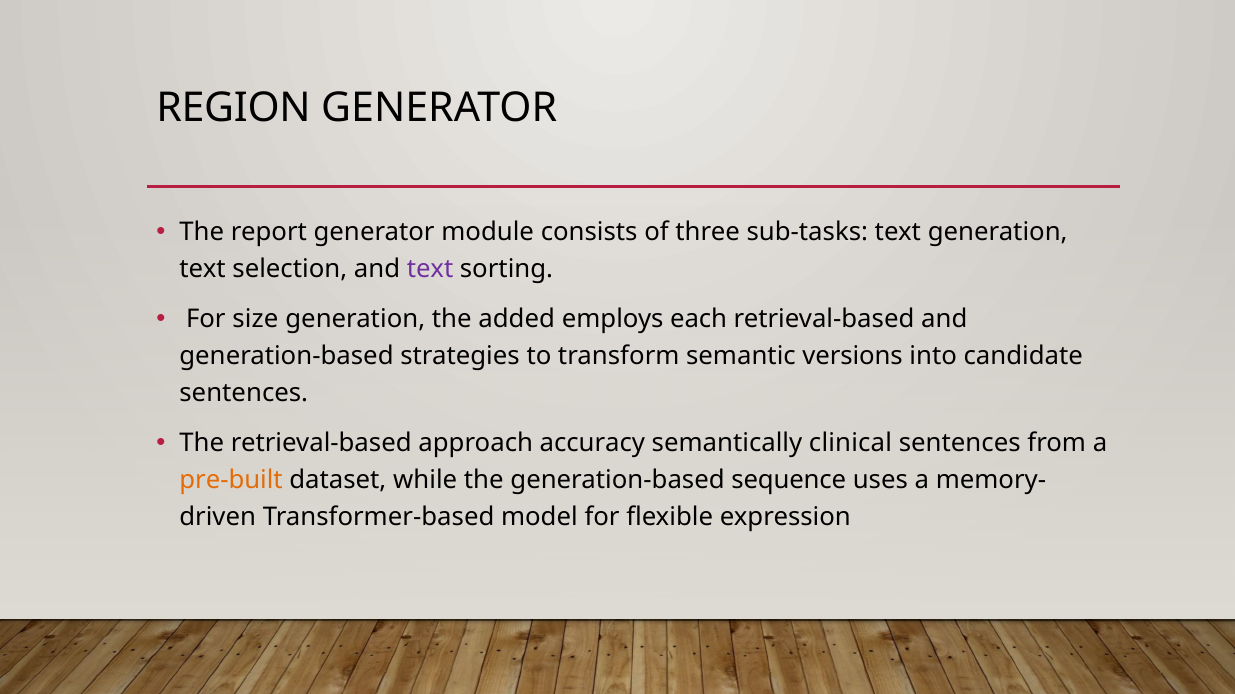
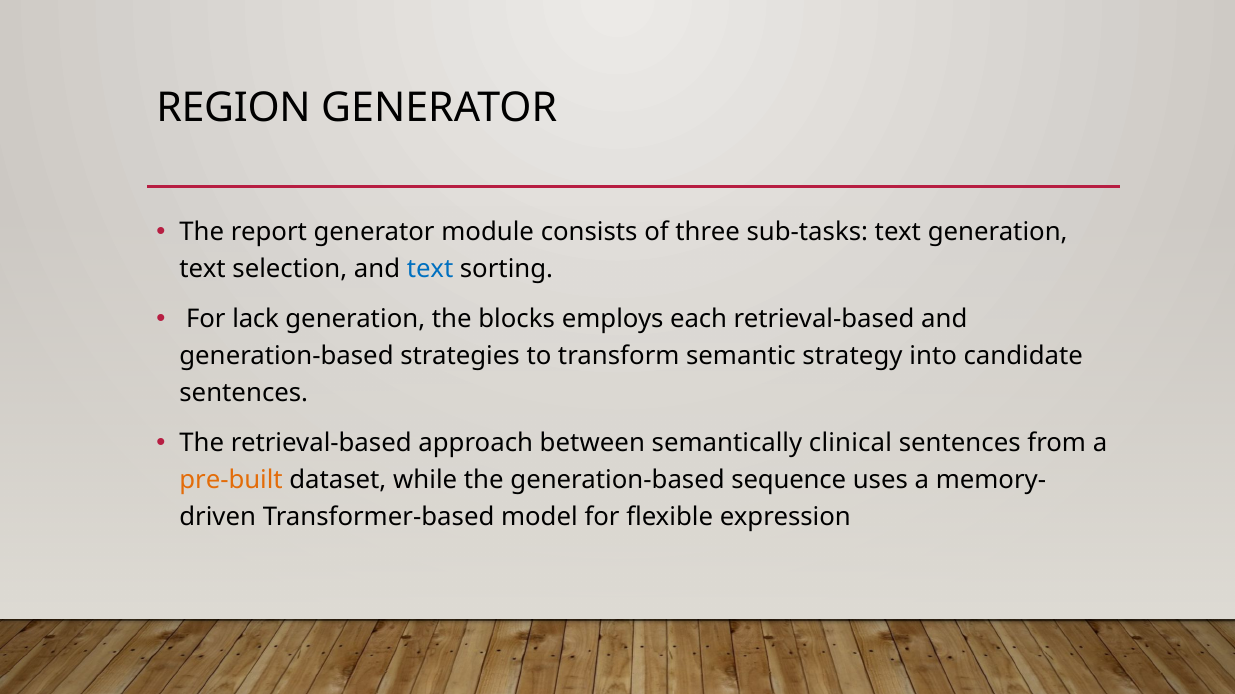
text at (430, 269) colour: purple -> blue
size: size -> lack
added: added -> blocks
versions: versions -> strategy
accuracy: accuracy -> between
